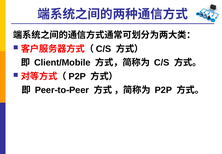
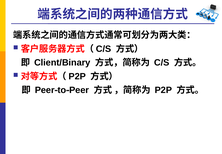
Client/Mobile: Client/Mobile -> Client/Binary
